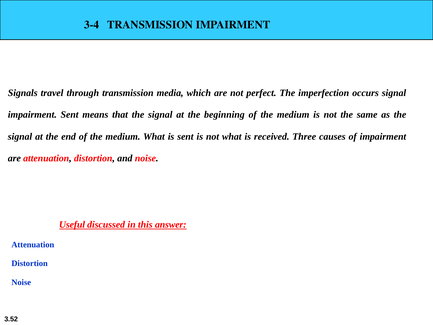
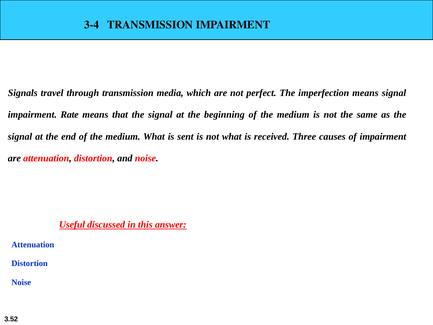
imperfection occurs: occurs -> means
impairment Sent: Sent -> Rate
